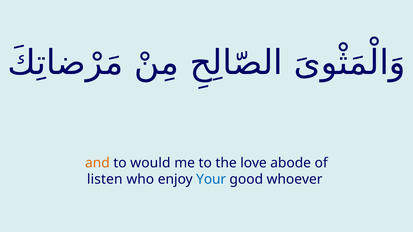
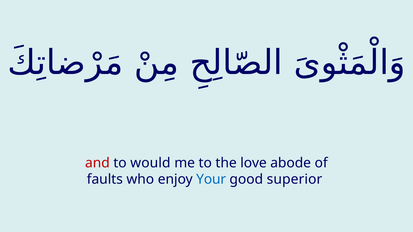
and colour: orange -> red
listen: listen -> faults
whoever: whoever -> superior
